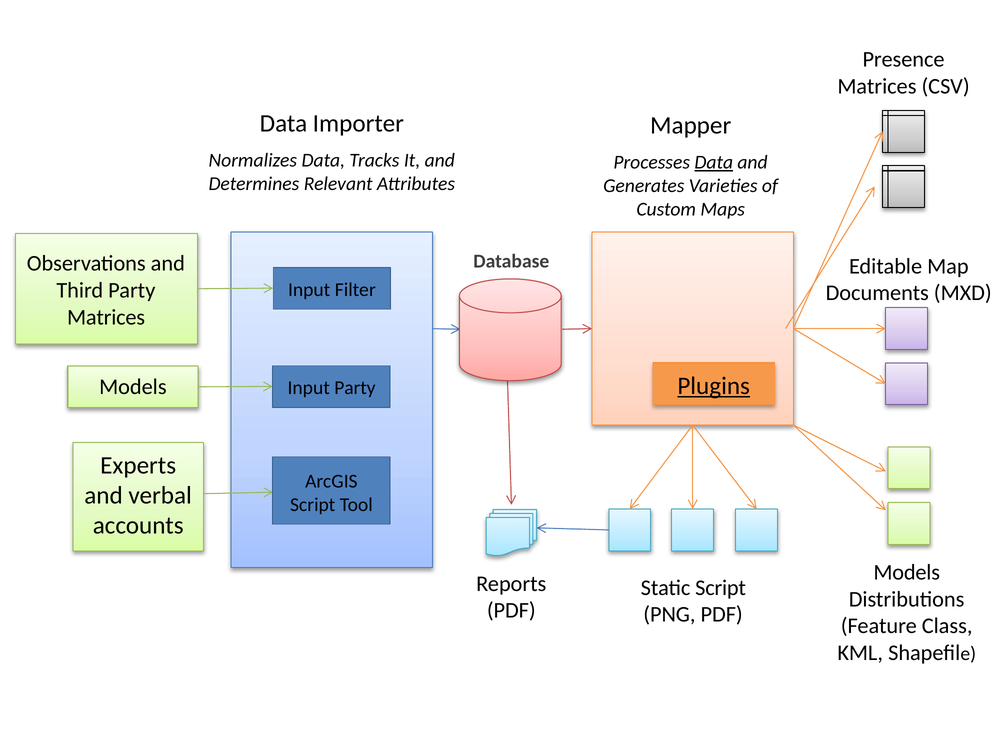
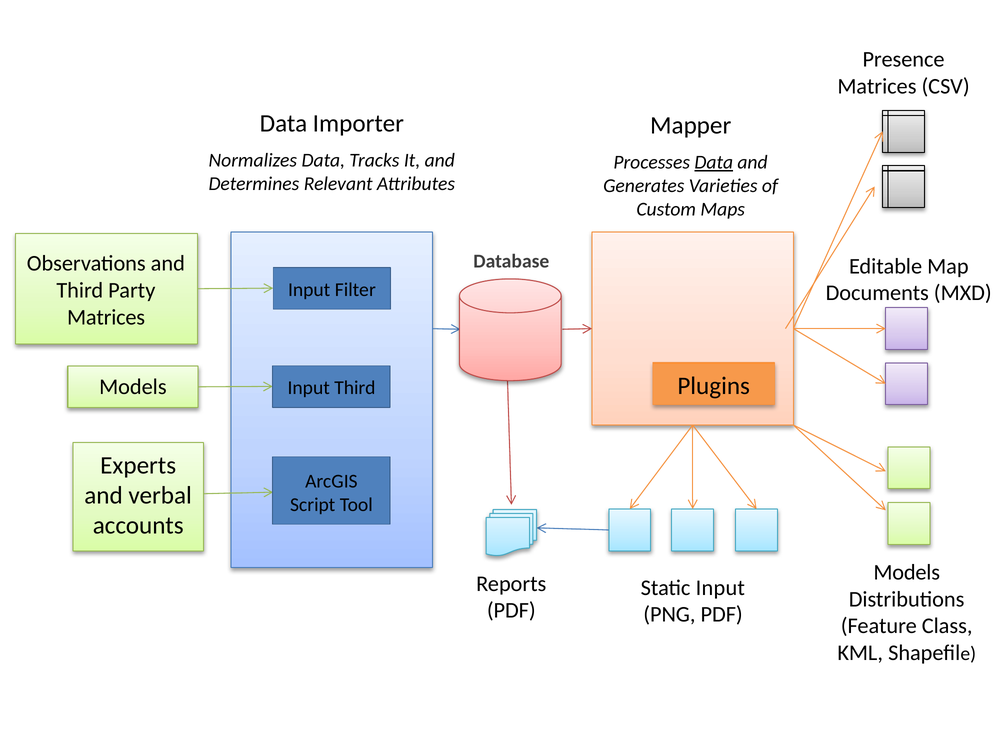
Plugins underline: present -> none
Input Party: Party -> Third
Static Script: Script -> Input
